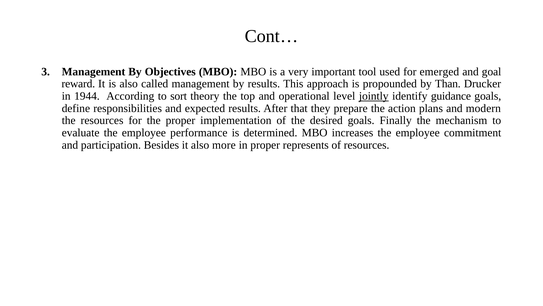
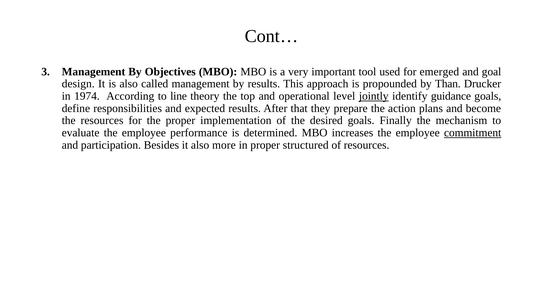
reward: reward -> design
1944: 1944 -> 1974
sort: sort -> line
modern: modern -> become
commitment underline: none -> present
represents: represents -> structured
